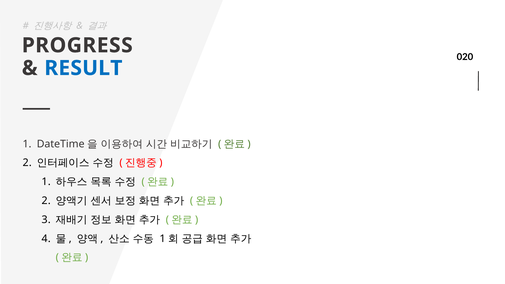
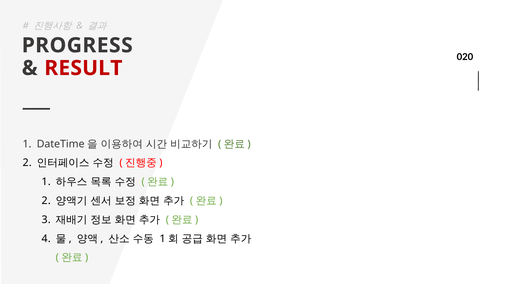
RESULT colour: blue -> red
